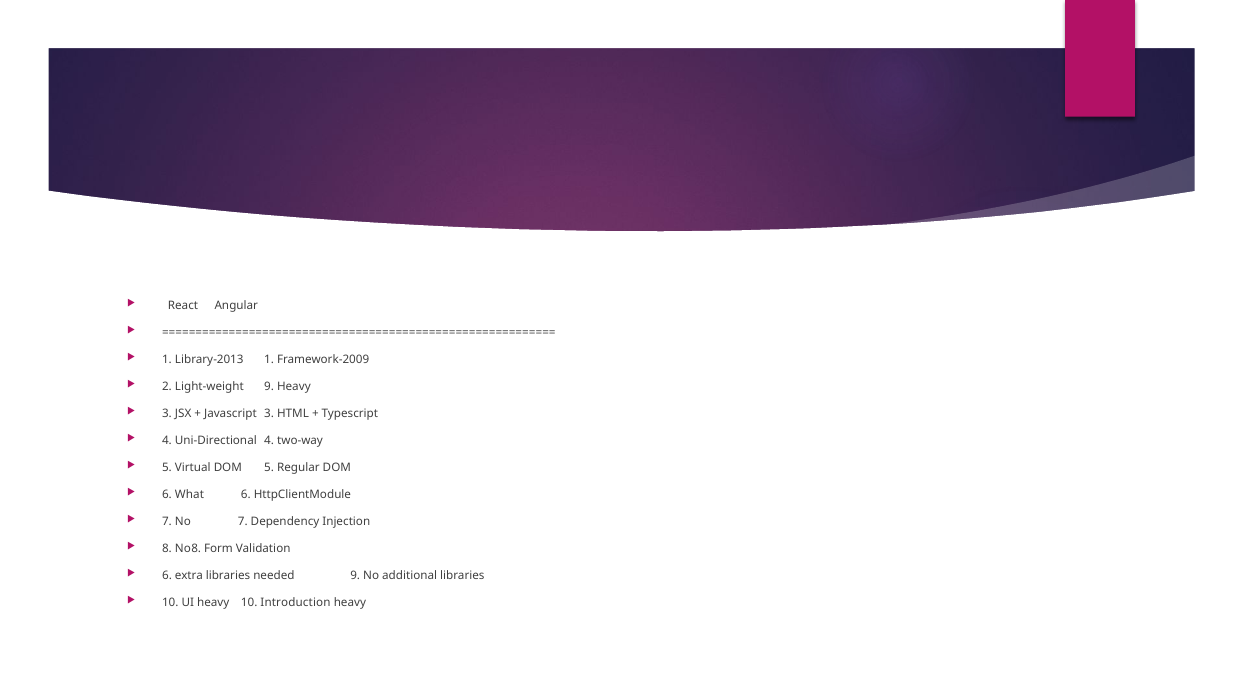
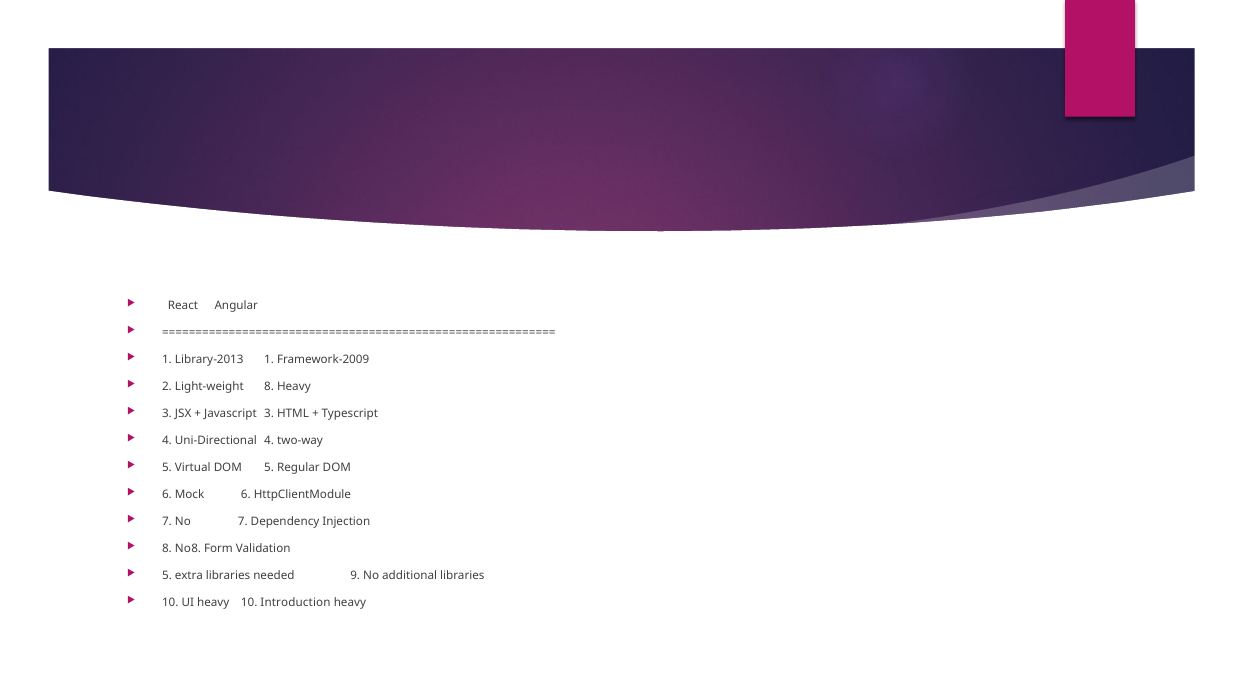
Light-weight 9: 9 -> 8
What: What -> Mock
6 at (167, 575): 6 -> 5
